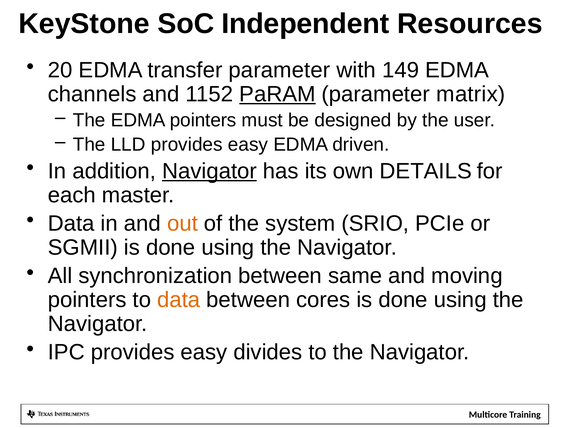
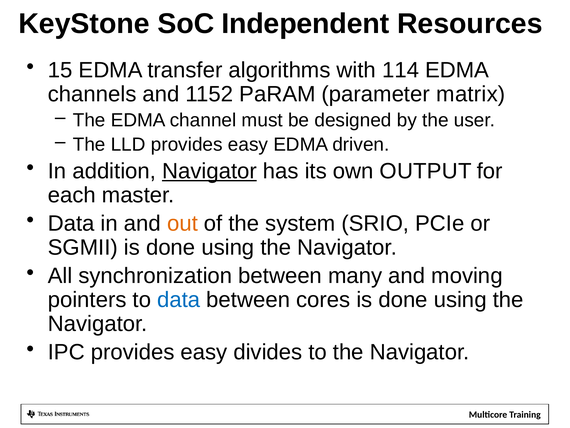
20: 20 -> 15
transfer parameter: parameter -> algorithms
149: 149 -> 114
PaRAM underline: present -> none
EDMA pointers: pointers -> channel
DETAILS: DETAILS -> OUTPUT
same: same -> many
data at (179, 300) colour: orange -> blue
